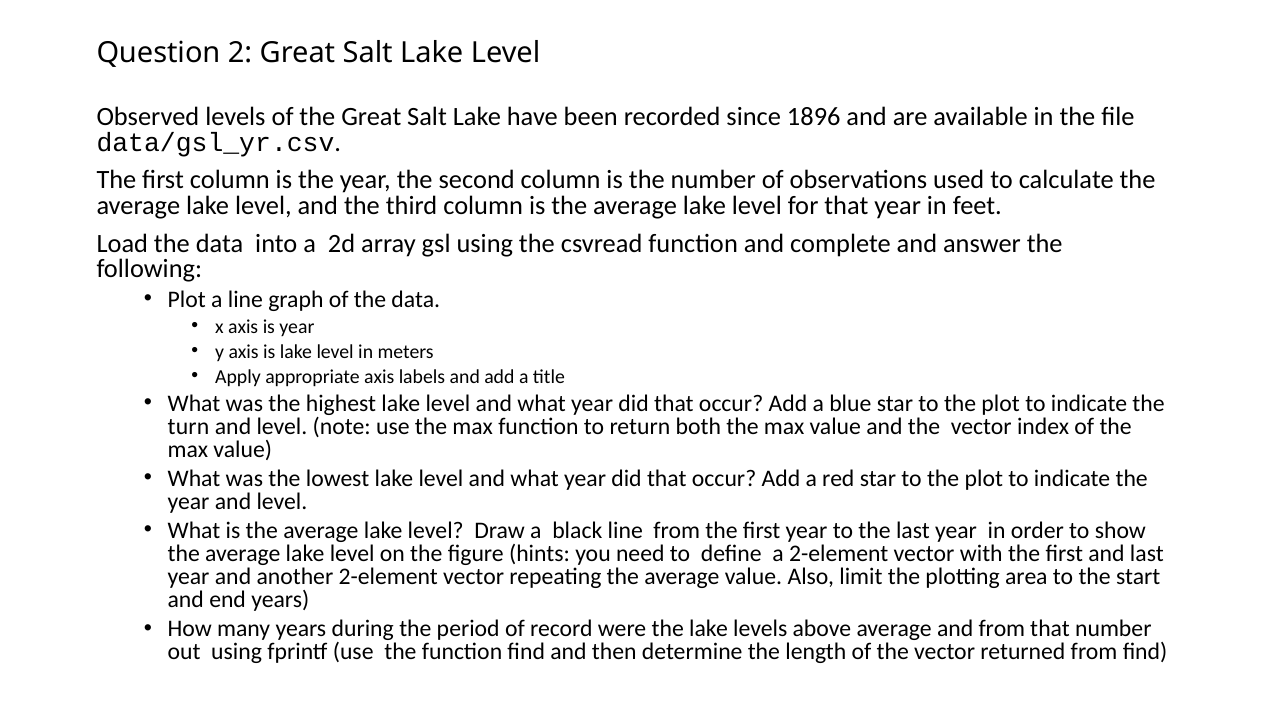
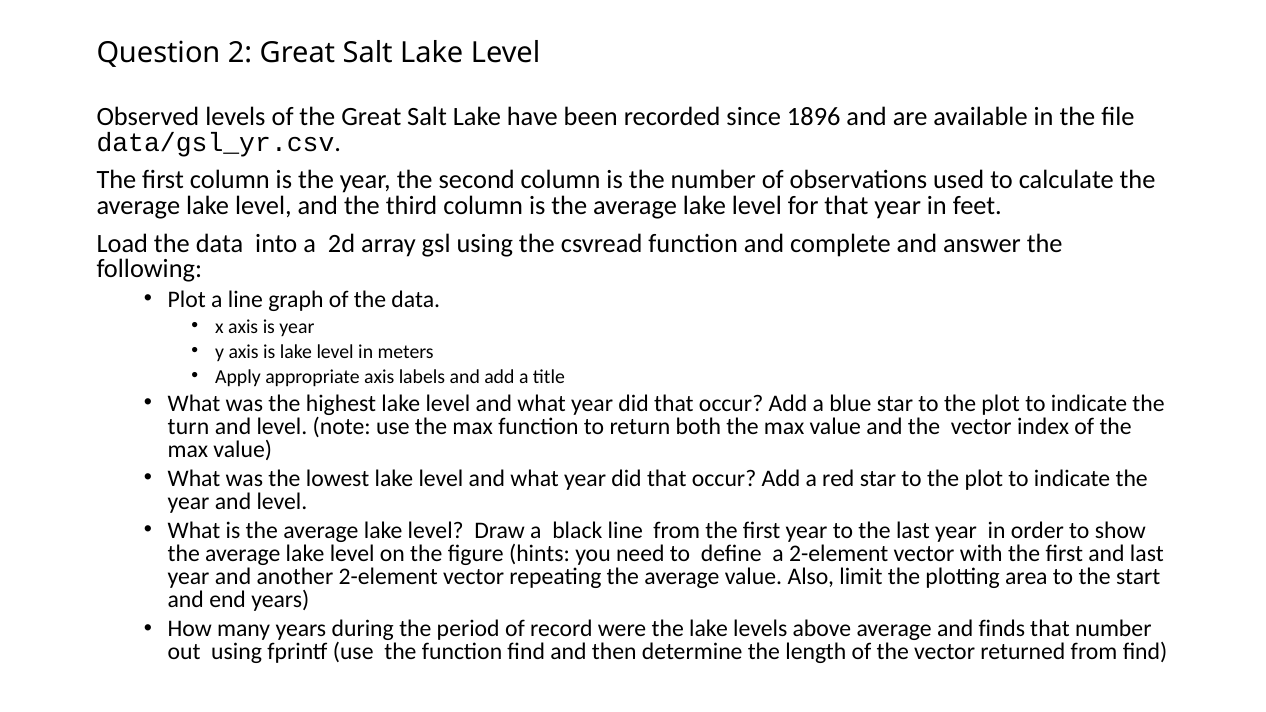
and from: from -> finds
